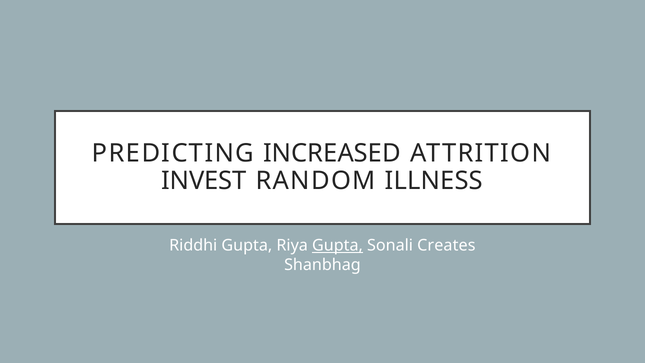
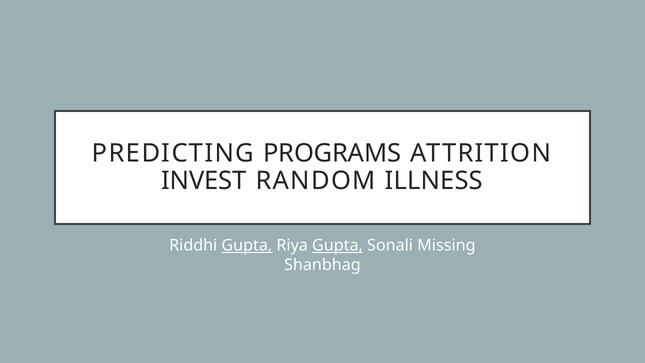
INCREASED: INCREASED -> PROGRAMS
Gupta at (247, 246) underline: none -> present
Creates: Creates -> Missing
